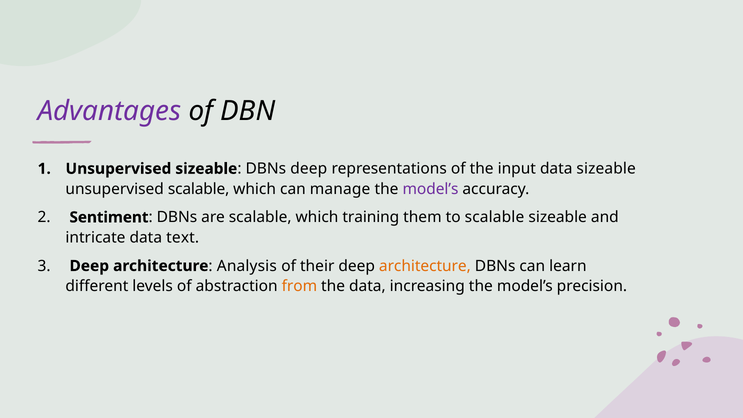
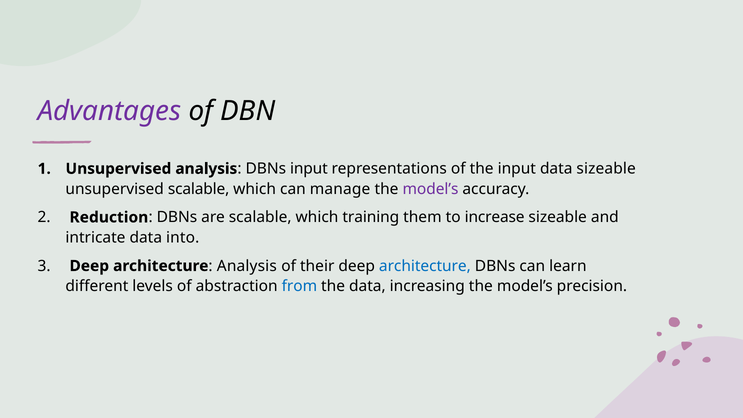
Unsupervised sizeable: sizeable -> analysis
DBNs deep: deep -> input
Sentiment: Sentiment -> Reduction
to scalable: scalable -> increase
text: text -> into
architecture at (425, 266) colour: orange -> blue
from colour: orange -> blue
